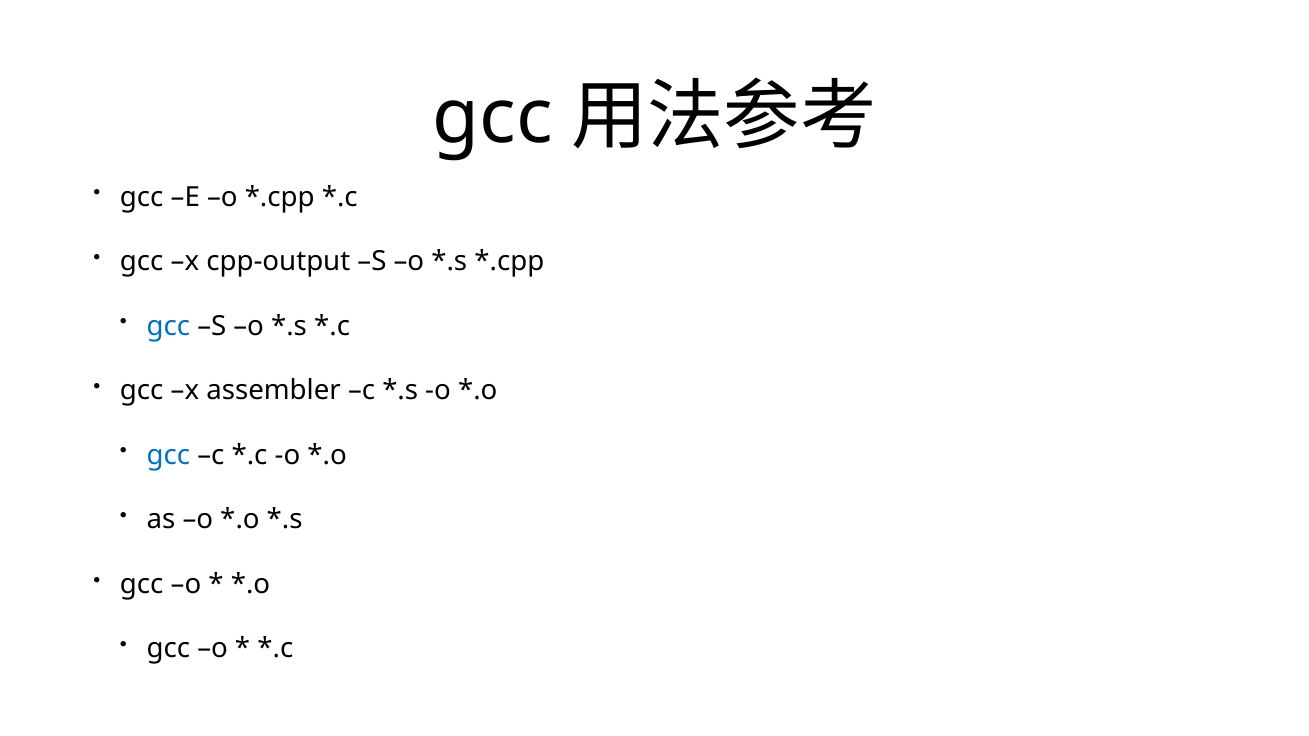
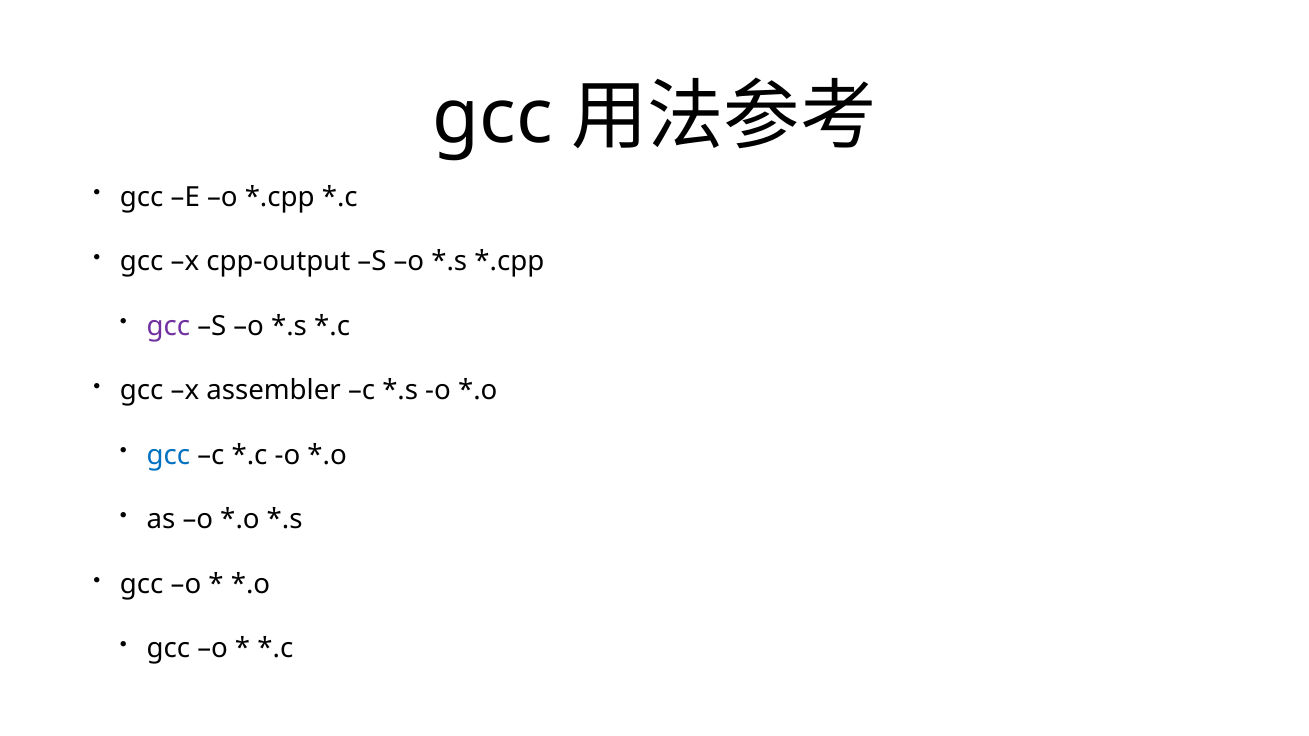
gcc at (168, 326) colour: blue -> purple
